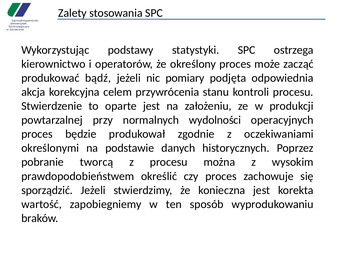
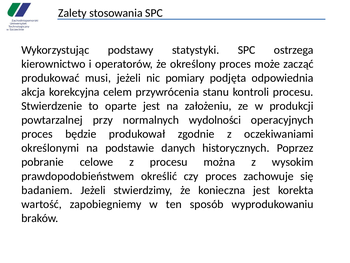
bądź: bądź -> musi
tworcą: tworcą -> celowe
sporządzić: sporządzić -> badaniem
